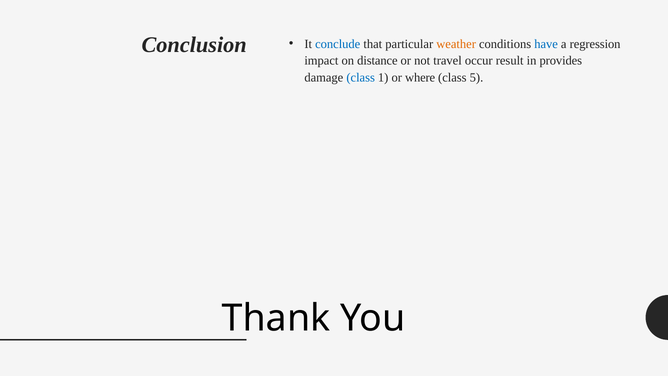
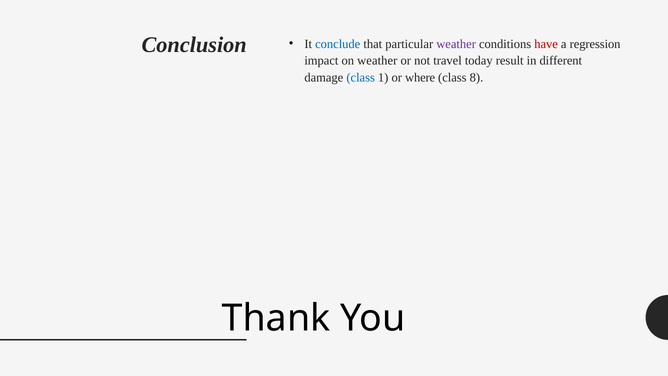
weather at (456, 44) colour: orange -> purple
have colour: blue -> red
on distance: distance -> weather
occur: occur -> today
provides: provides -> different
5: 5 -> 8
